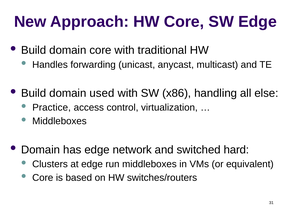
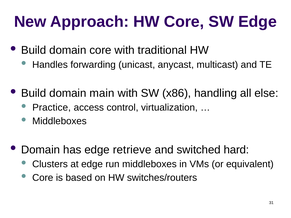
used: used -> main
network: network -> retrieve
